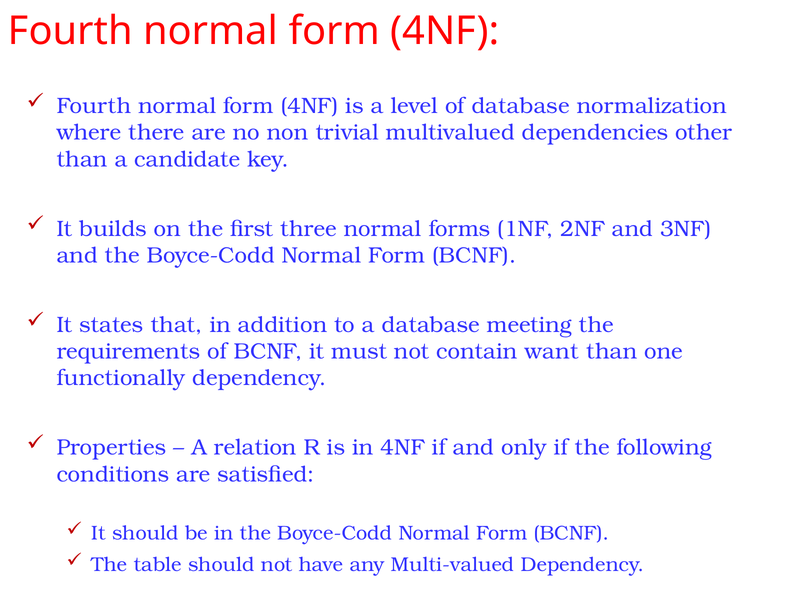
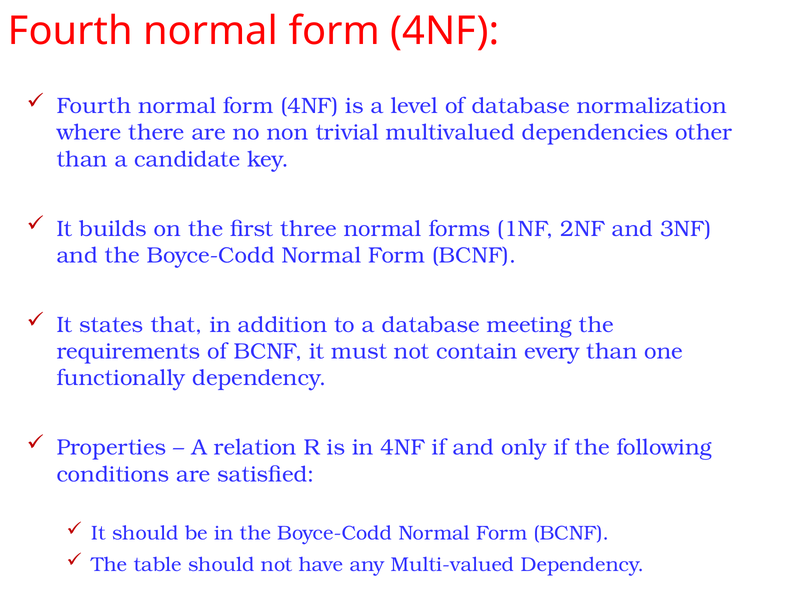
want: want -> every
